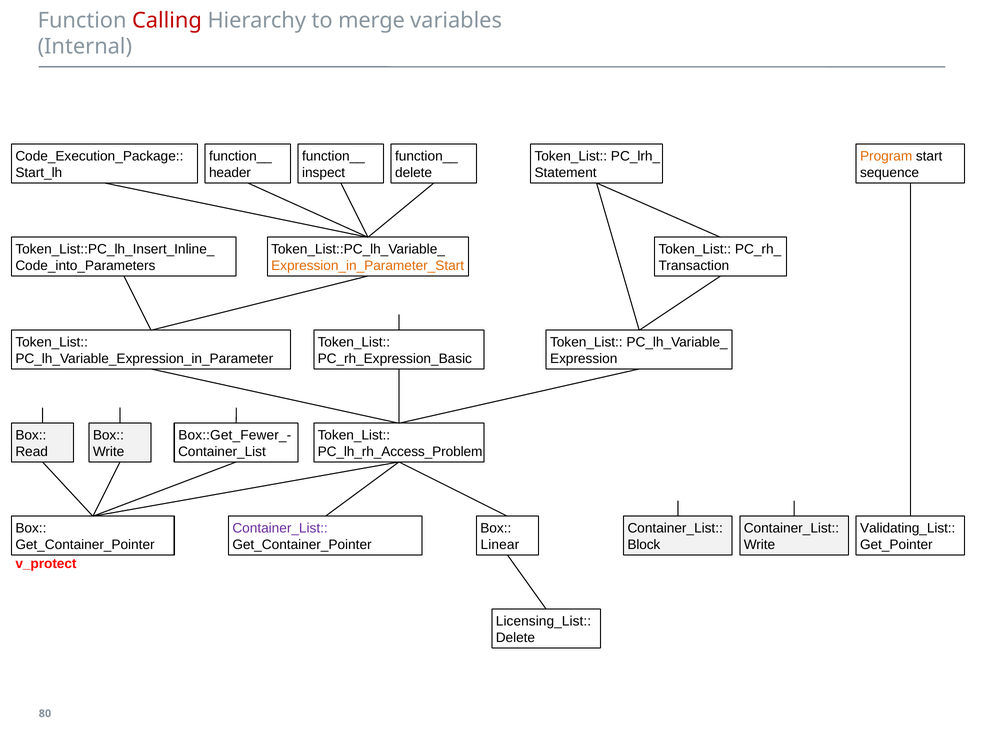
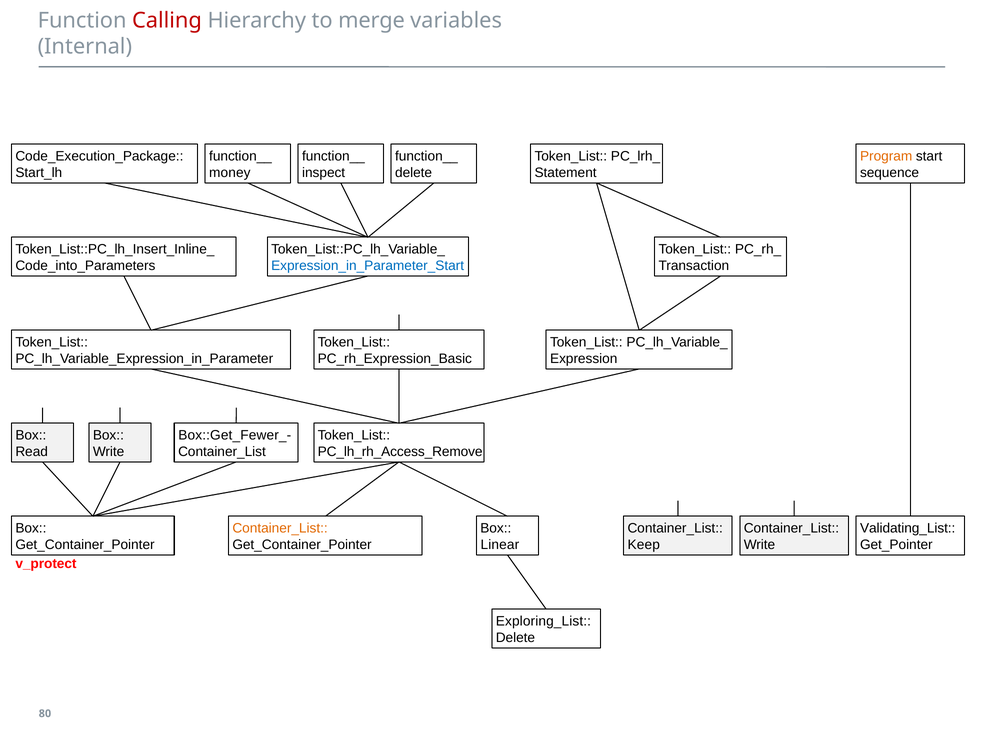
header: header -> money
Expression_in_Parameter_Start colour: orange -> blue
PC_lh_rh_Access_Problem: PC_lh_rh_Access_Problem -> PC_lh_rh_Access_Remove
Container_List at (280, 528) colour: purple -> orange
Block: Block -> Keep
Licensing_List: Licensing_List -> Exploring_List
